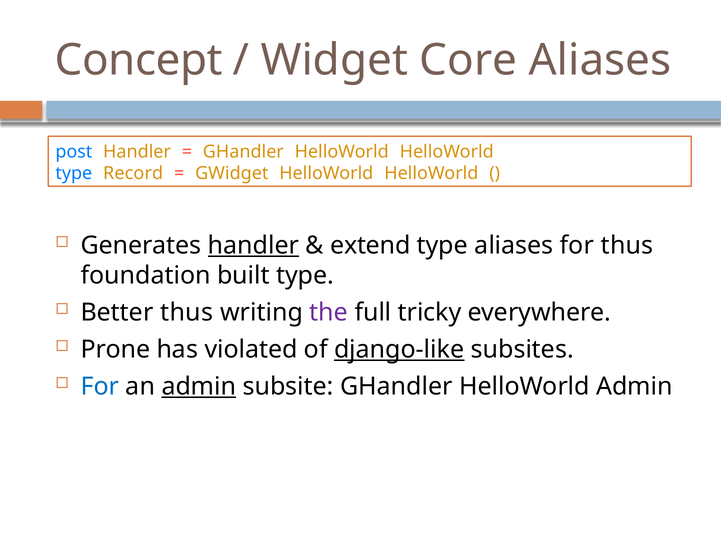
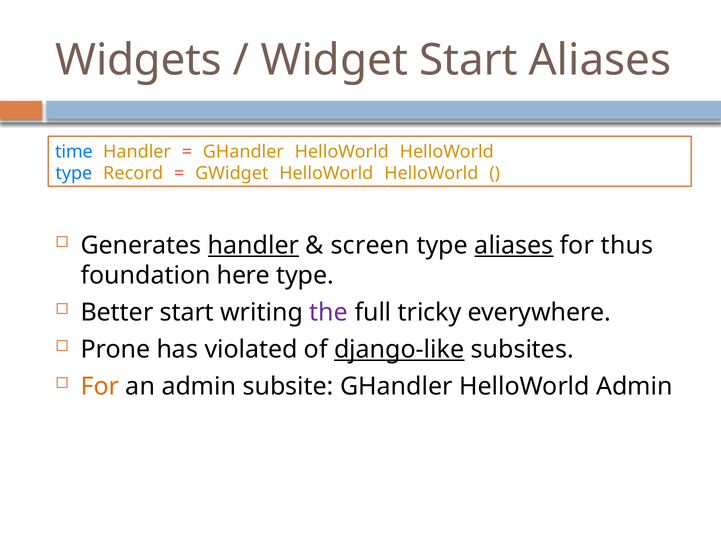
Concept: Concept -> Widgets
Widget Core: Core -> Start
post: post -> time
extend: extend -> screen
aliases at (514, 246) underline: none -> present
built: built -> here
Better thus: thus -> start
For at (100, 387) colour: blue -> orange
admin at (199, 387) underline: present -> none
